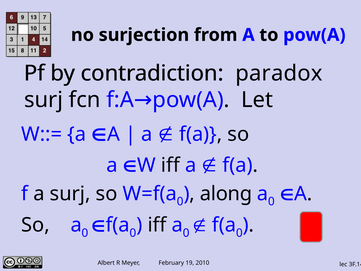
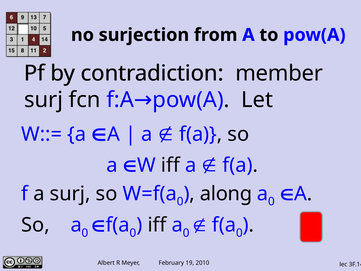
paradox: paradox -> member
